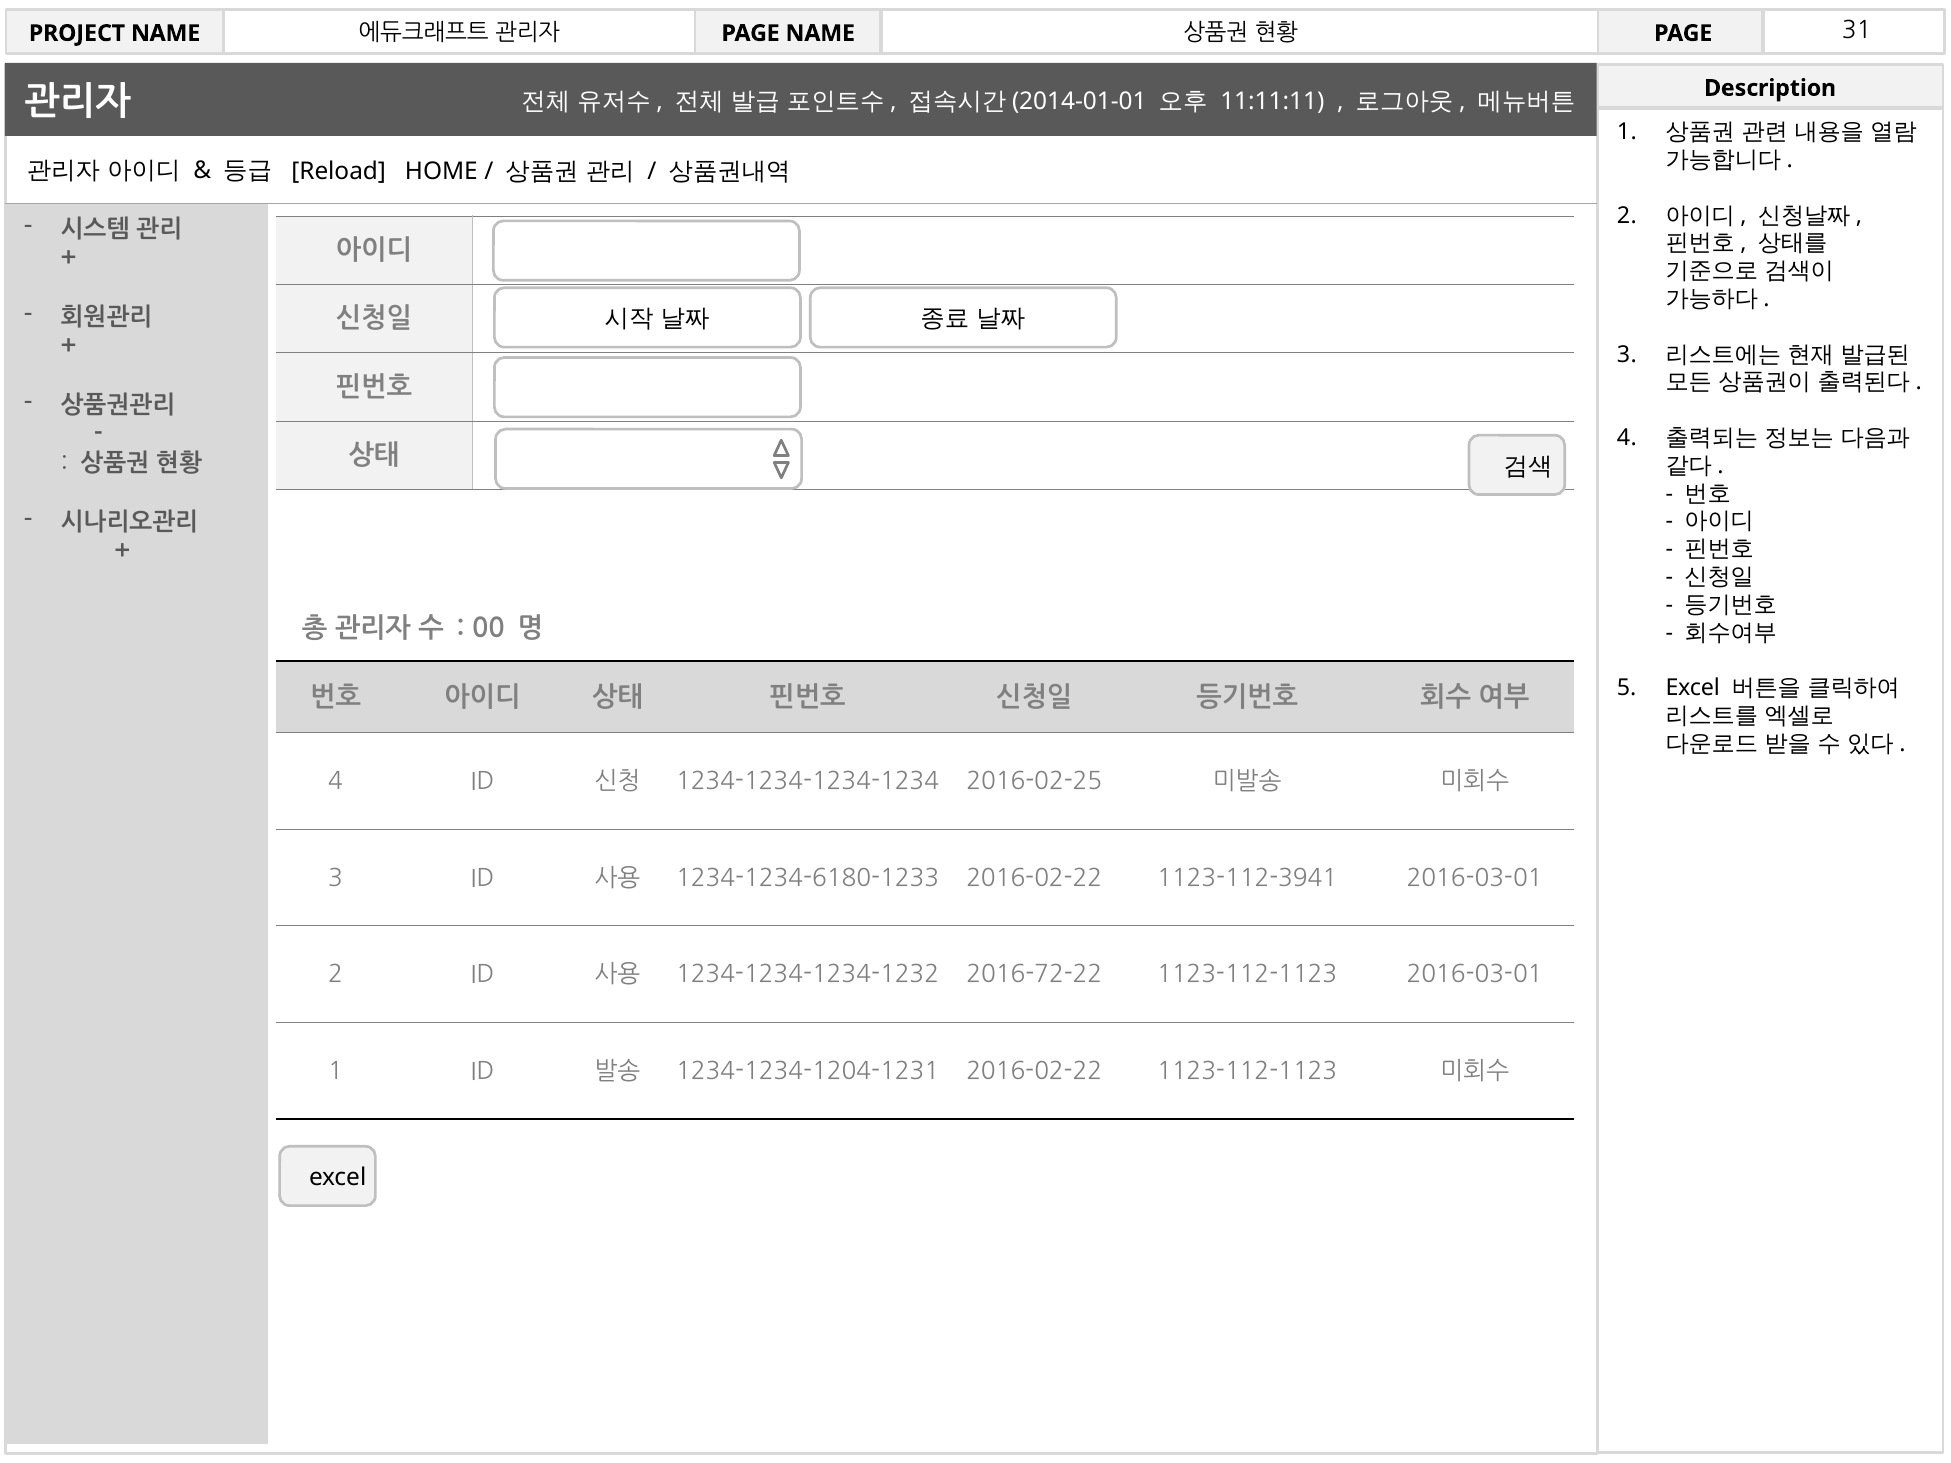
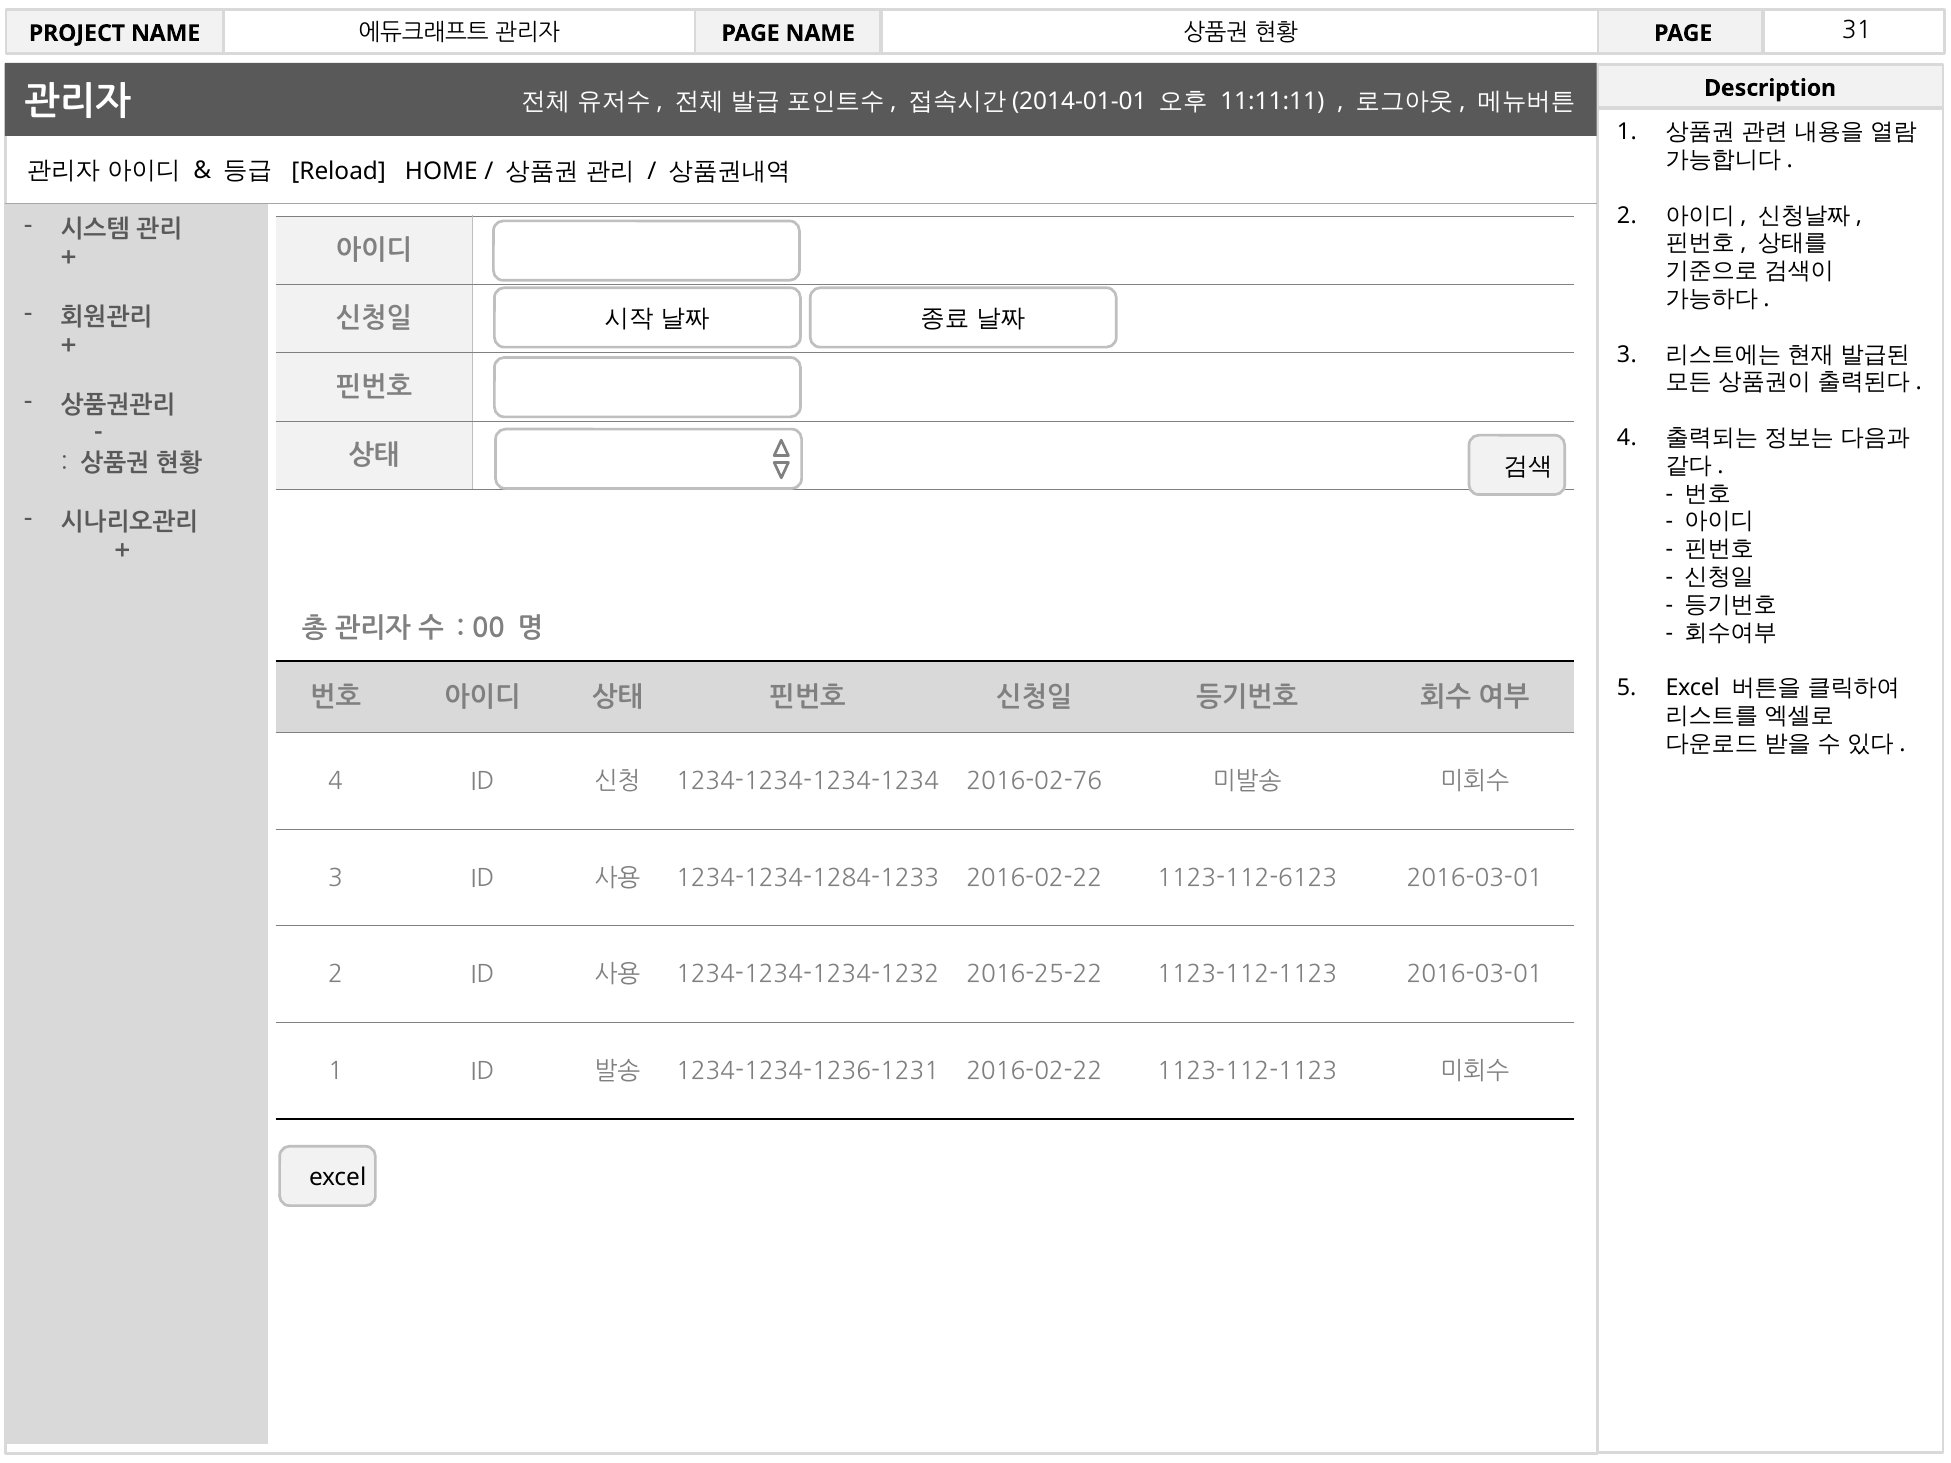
2016-02-25: 2016-02-25 -> 2016-02-76
1234-1234-6180-1233: 1234-1234-6180-1233 -> 1234-1234-1284-1233
1123-112-3941: 1123-112-3941 -> 1123-112-6123
2016-72-22: 2016-72-22 -> 2016-25-22
1234-1234-1204-1231: 1234-1234-1204-1231 -> 1234-1234-1236-1231
